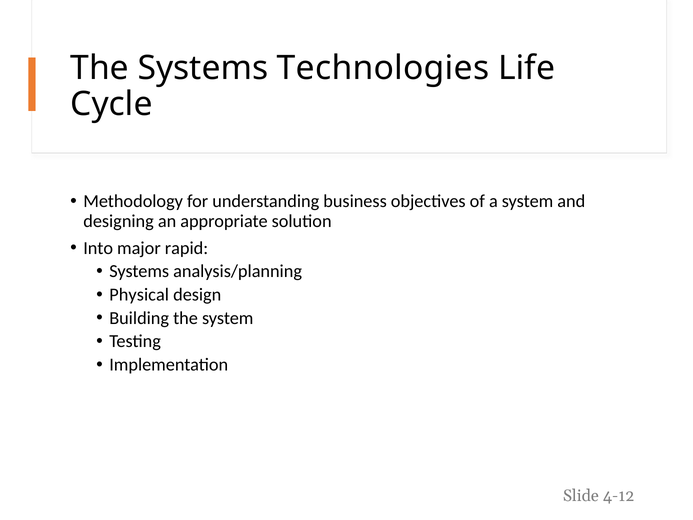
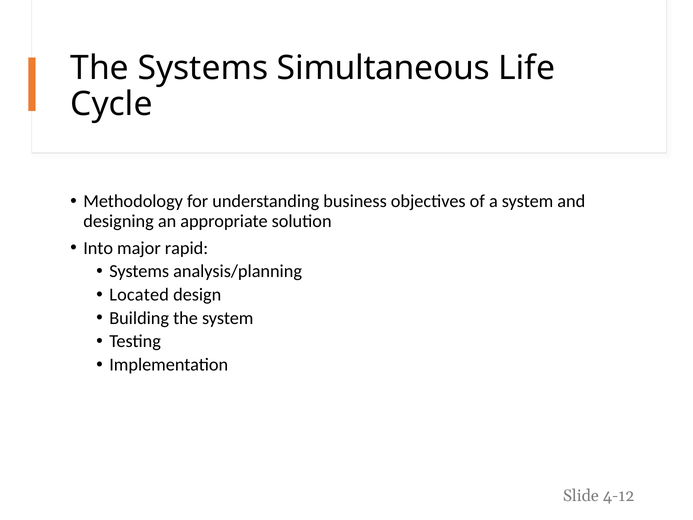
Technologies: Technologies -> Simultaneous
Physical: Physical -> Located
